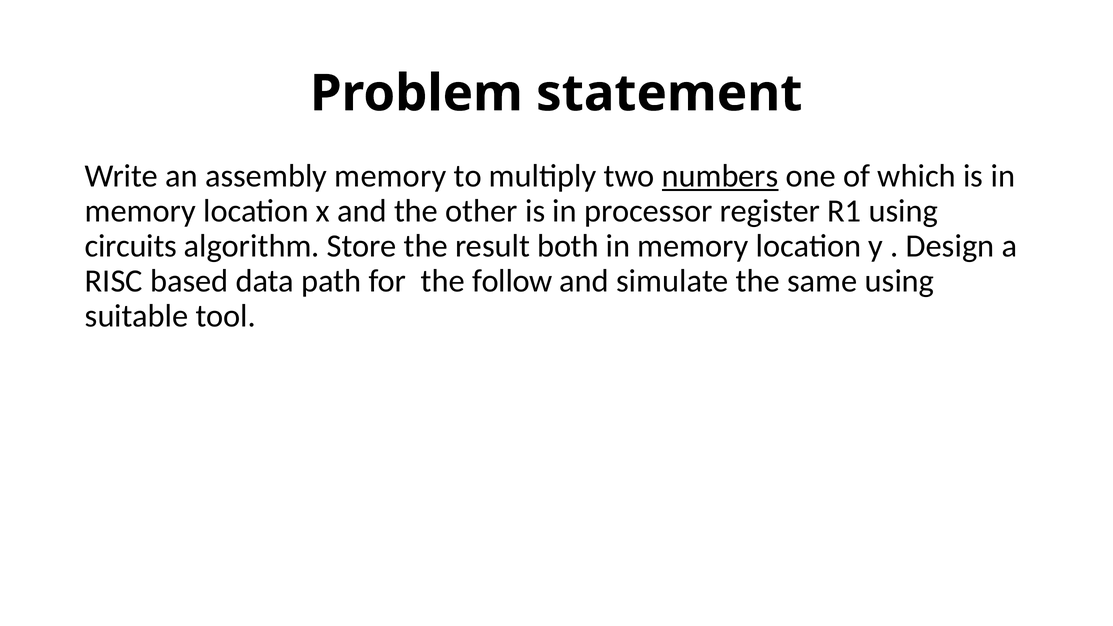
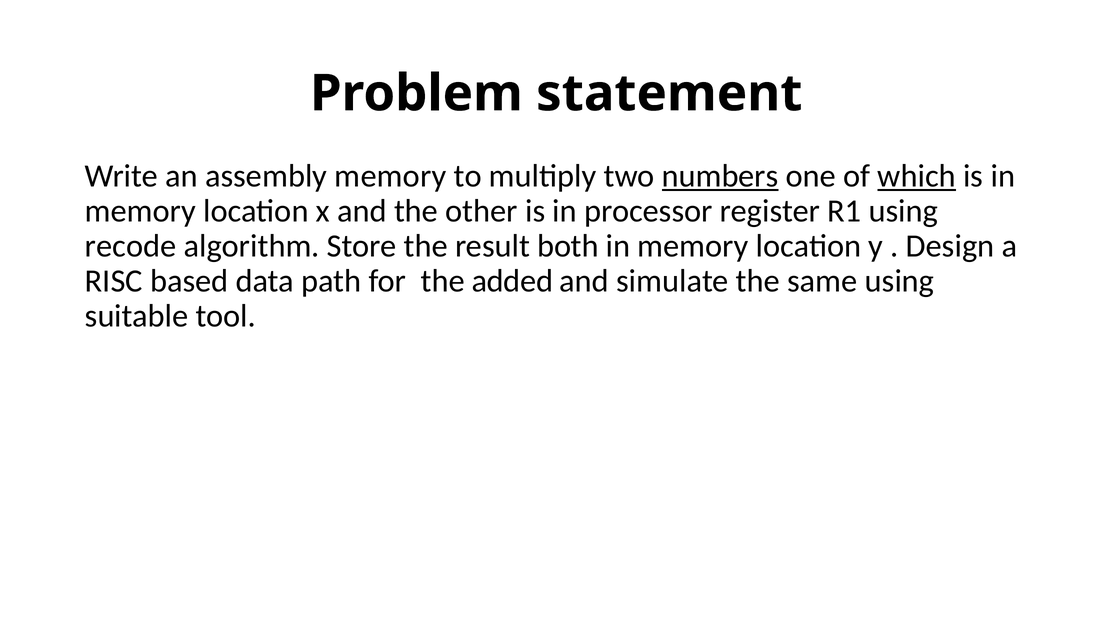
which underline: none -> present
circuits: circuits -> recode
follow: follow -> added
